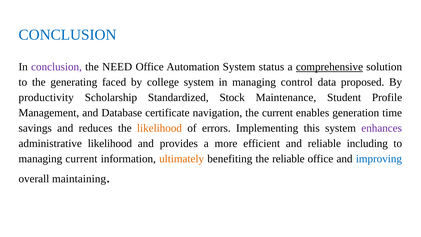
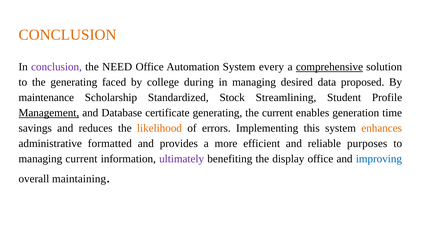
CONCLUSION at (68, 35) colour: blue -> orange
status: status -> every
college system: system -> during
control: control -> desired
productivity: productivity -> maintenance
Maintenance: Maintenance -> Streamlining
Management underline: none -> present
certificate navigation: navigation -> generating
enhances colour: purple -> orange
administrative likelihood: likelihood -> formatted
including: including -> purposes
ultimately colour: orange -> purple
the reliable: reliable -> display
